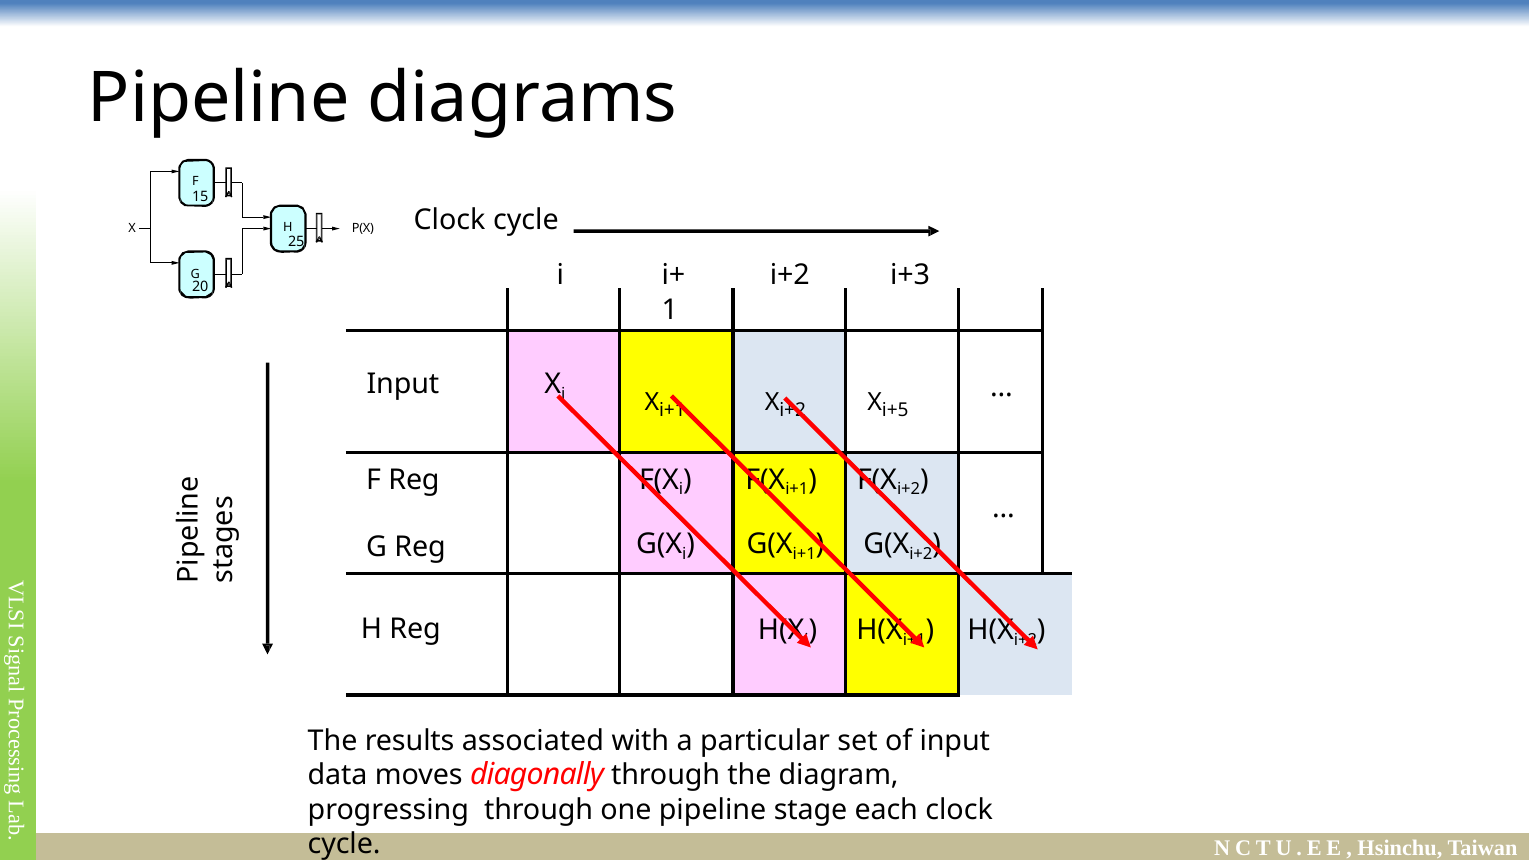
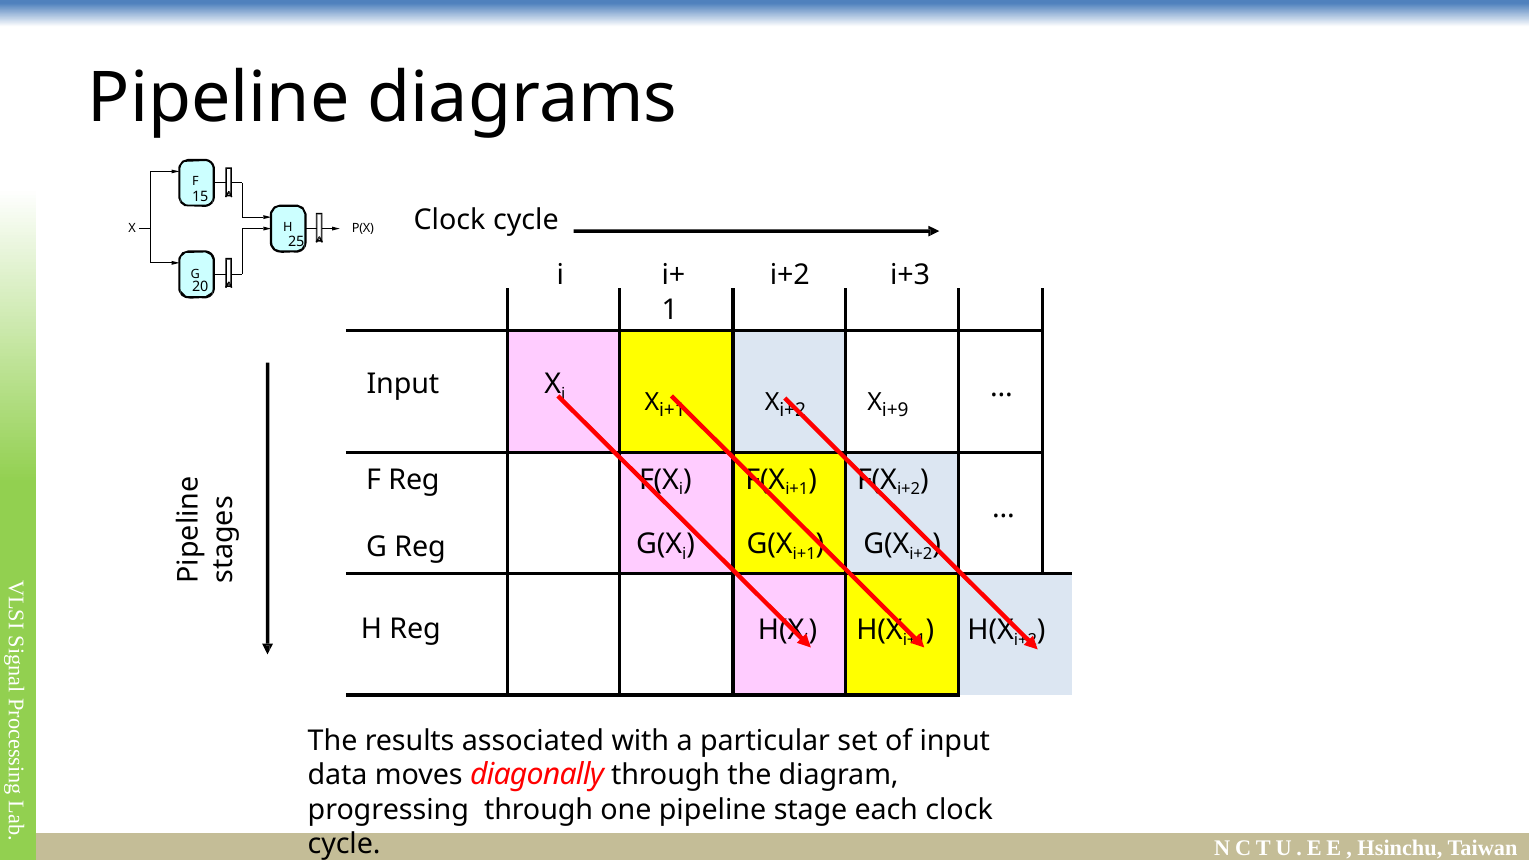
i+5: i+5 -> i+9
